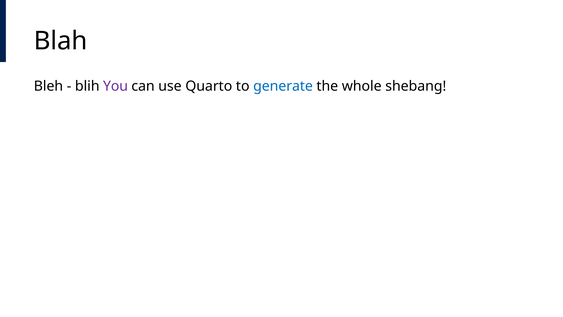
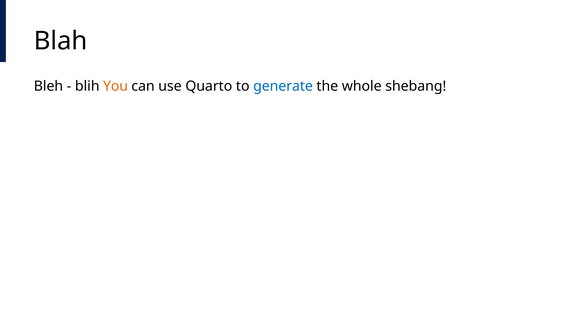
You colour: purple -> orange
